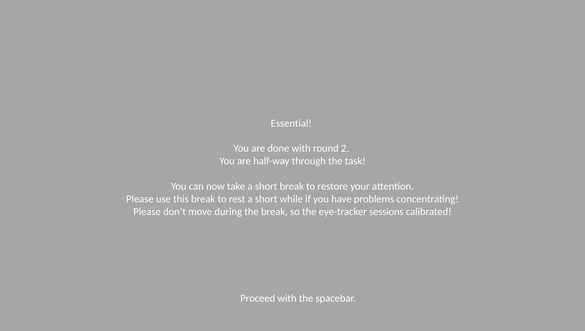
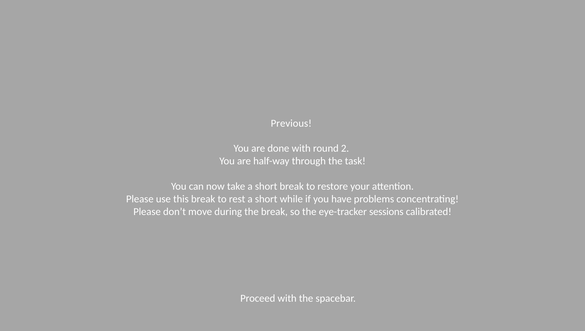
Essential: Essential -> Previous
